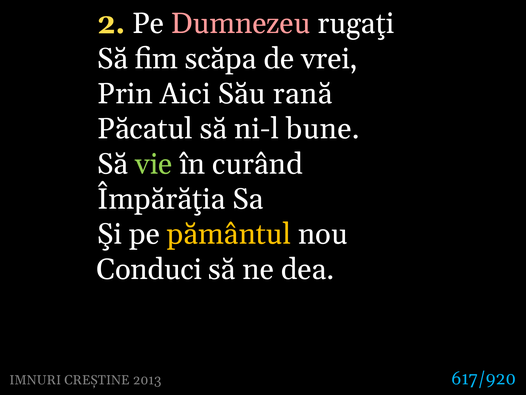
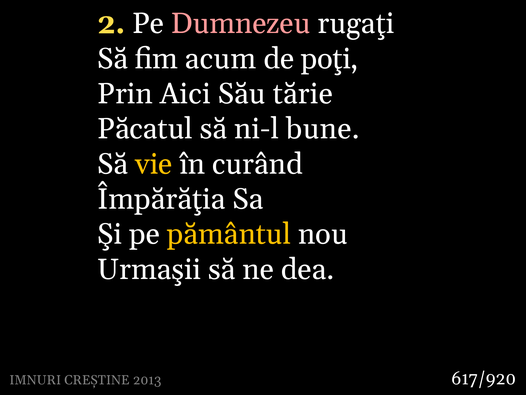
scăpa: scăpa -> acum
vrei: vrei -> poţi
rană: rană -> tărie
vie colour: light green -> yellow
Conduci: Conduci -> Urmaşii
617/920 colour: light blue -> white
